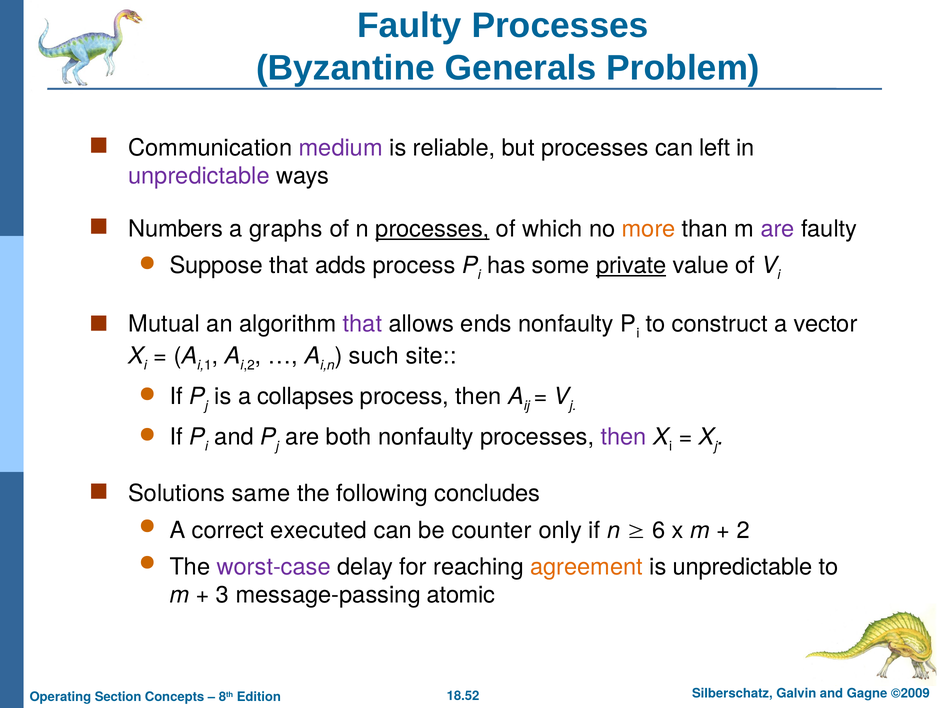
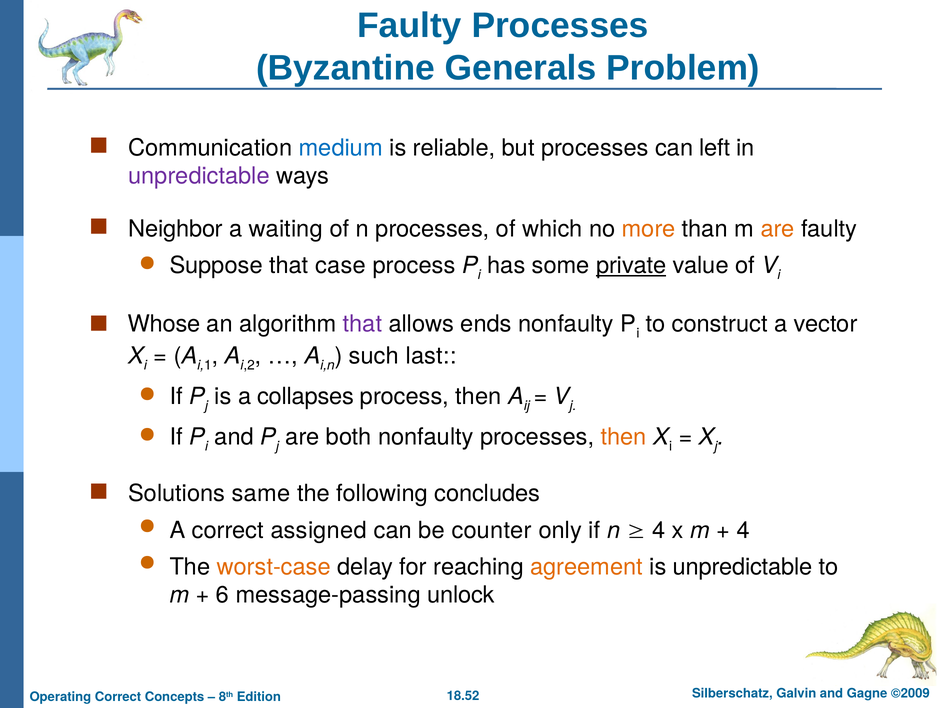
medium colour: purple -> blue
Numbers: Numbers -> Neighbor
graphs: graphs -> waiting
processes at (432, 229) underline: present -> none
are at (778, 229) colour: purple -> orange
adds: adds -> case
Mutual: Mutual -> Whose
site: site -> last
then at (624, 437) colour: purple -> orange
executed: executed -> assigned
6 at (659, 531): 6 -> 4
2 at (743, 531): 2 -> 4
worst-case colour: purple -> orange
3: 3 -> 6
atomic: atomic -> unlock
Section at (118, 698): Section -> Correct
